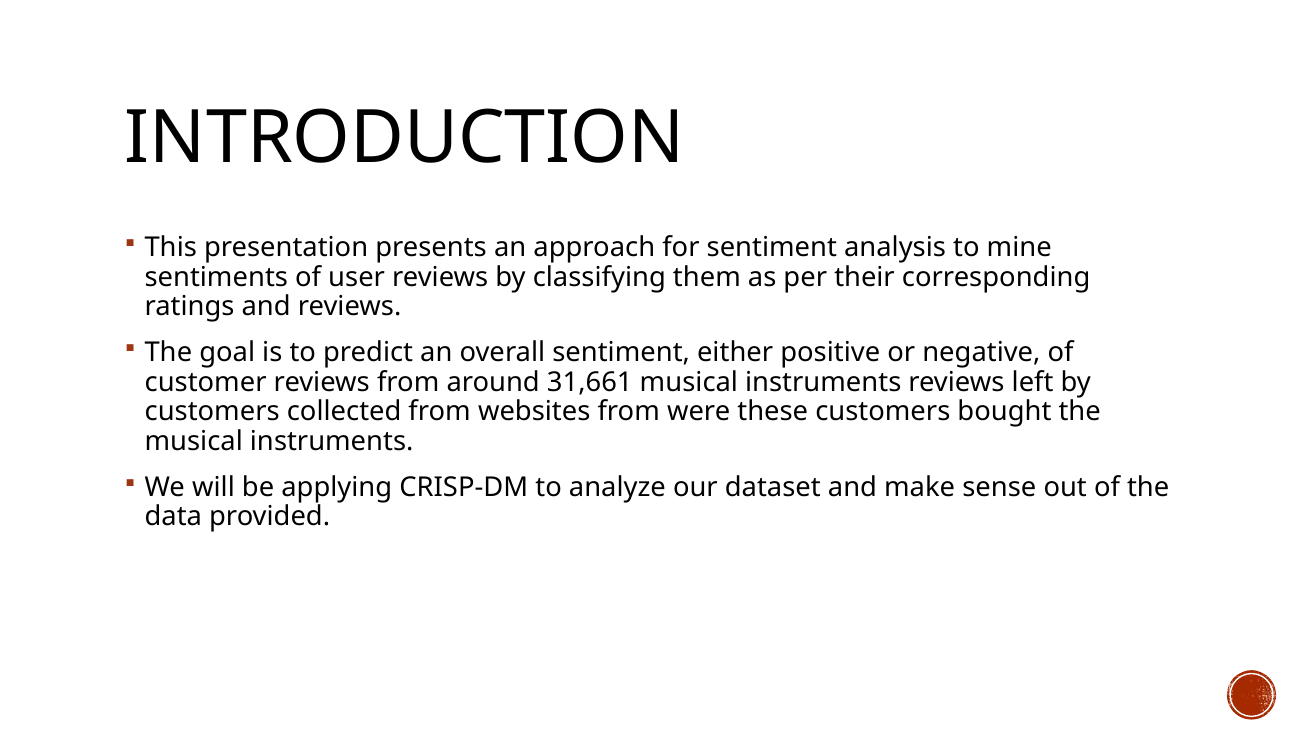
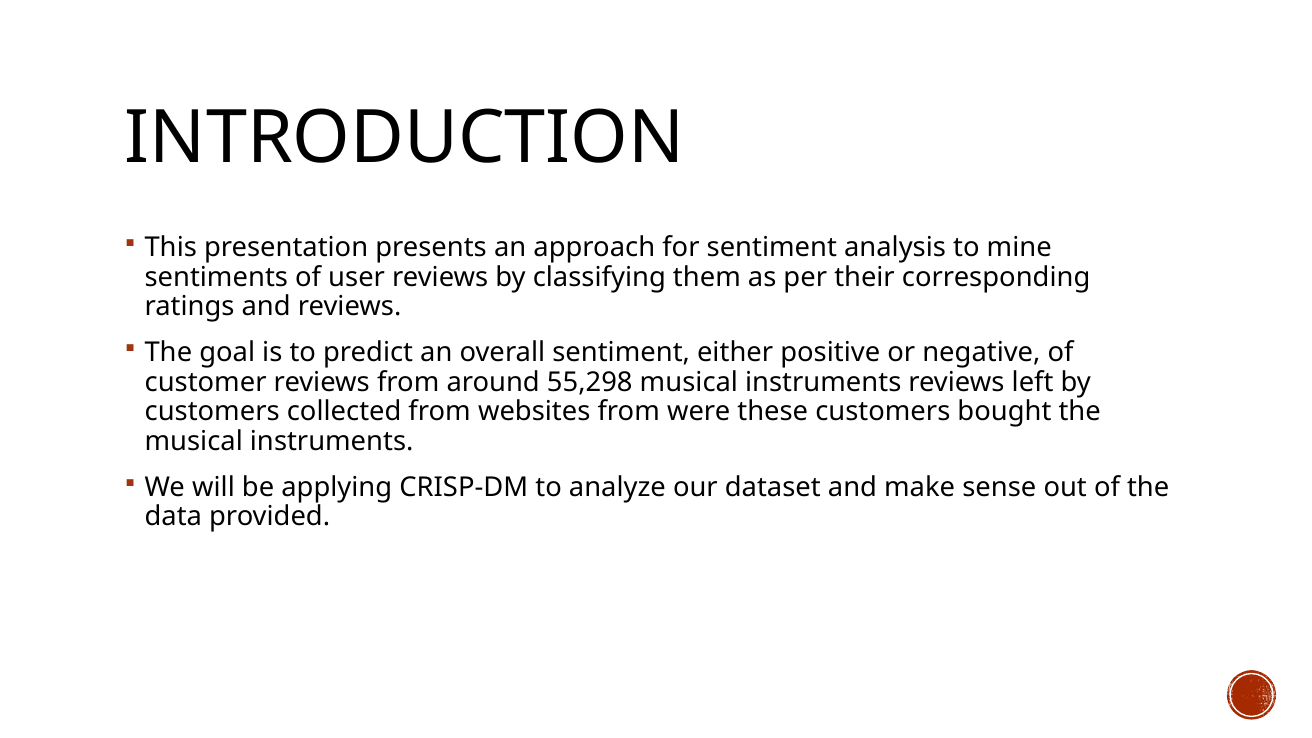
31,661: 31,661 -> 55,298
